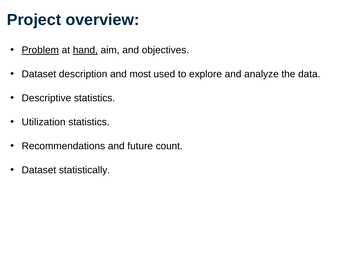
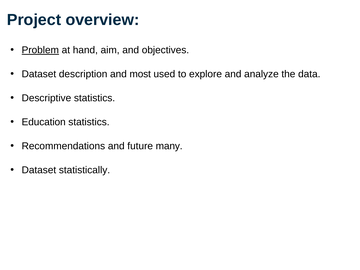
hand underline: present -> none
Utilization: Utilization -> Education
count: count -> many
